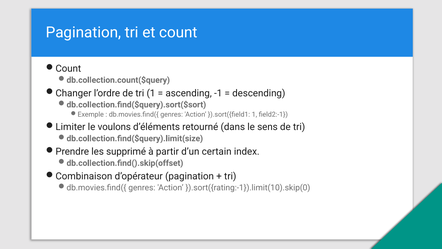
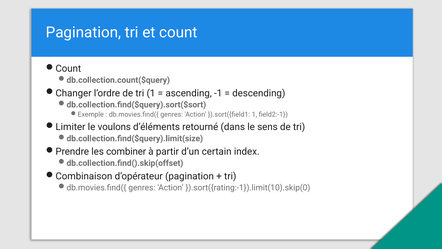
supprimé: supprimé -> combiner
